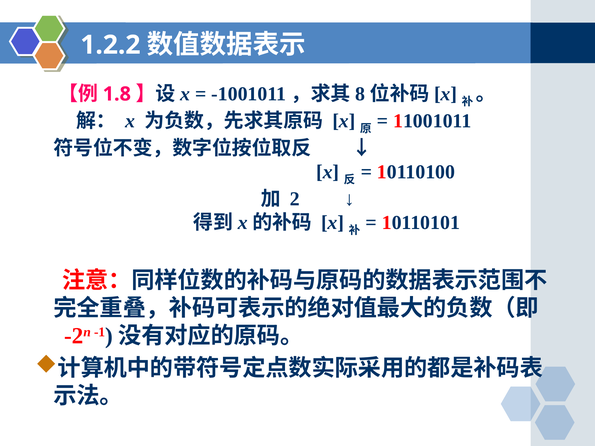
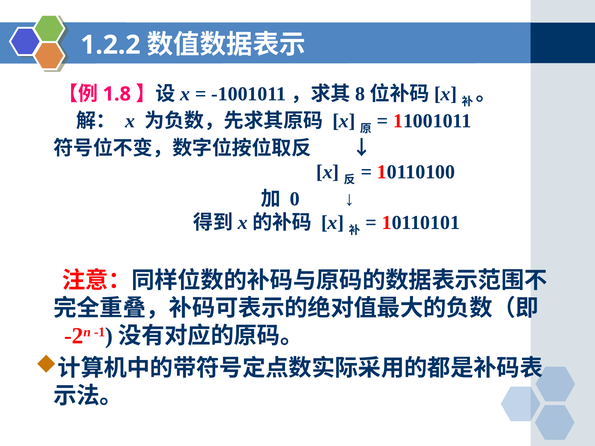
2: 2 -> 0
